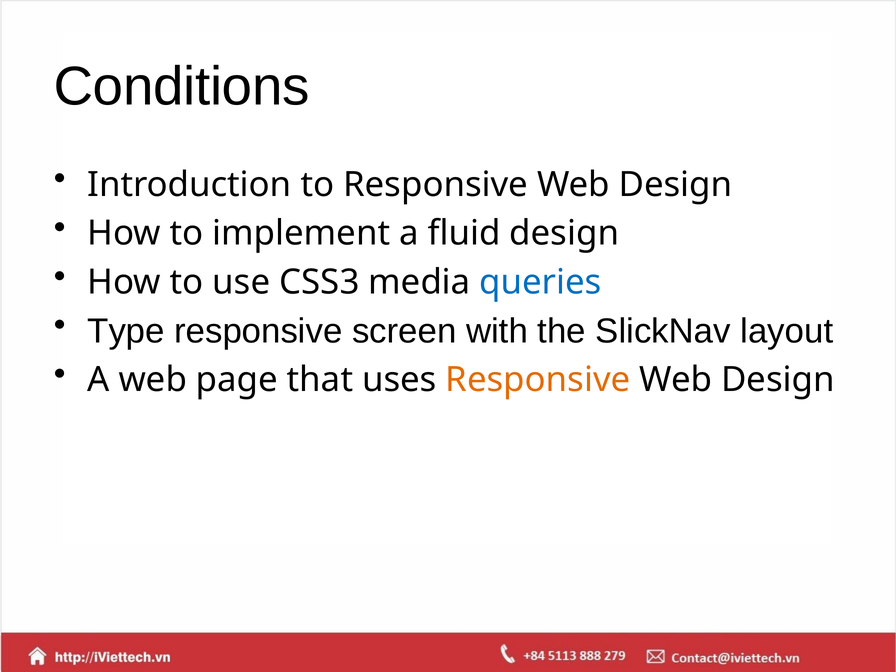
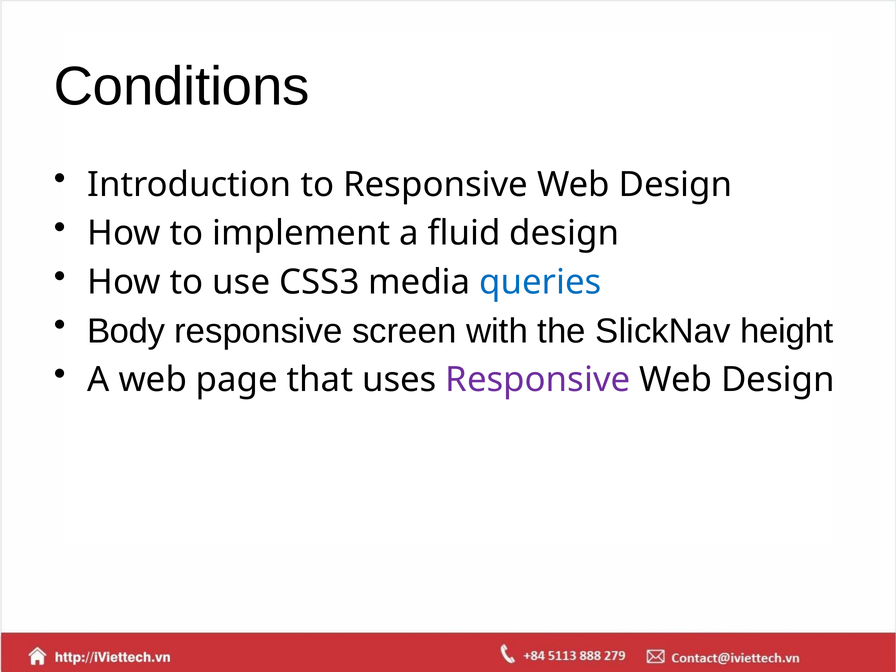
Type: Type -> Body
layout: layout -> height
Responsive at (538, 380) colour: orange -> purple
